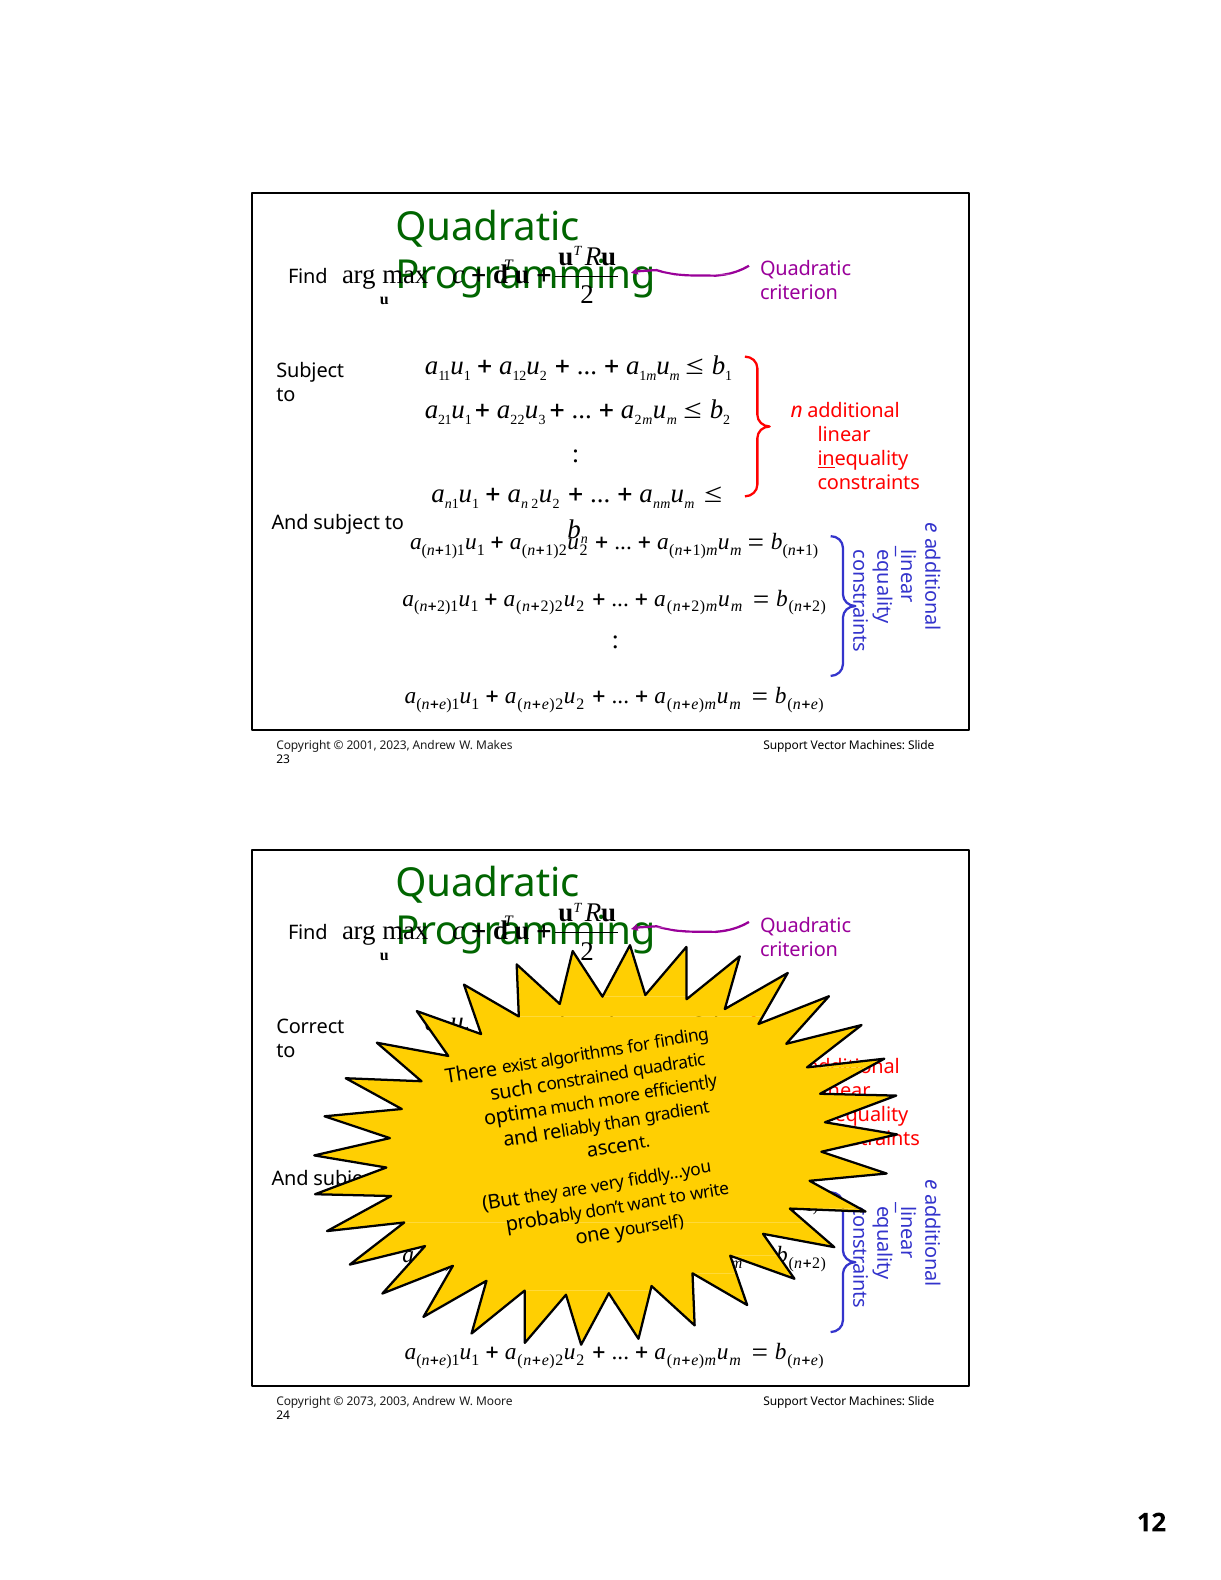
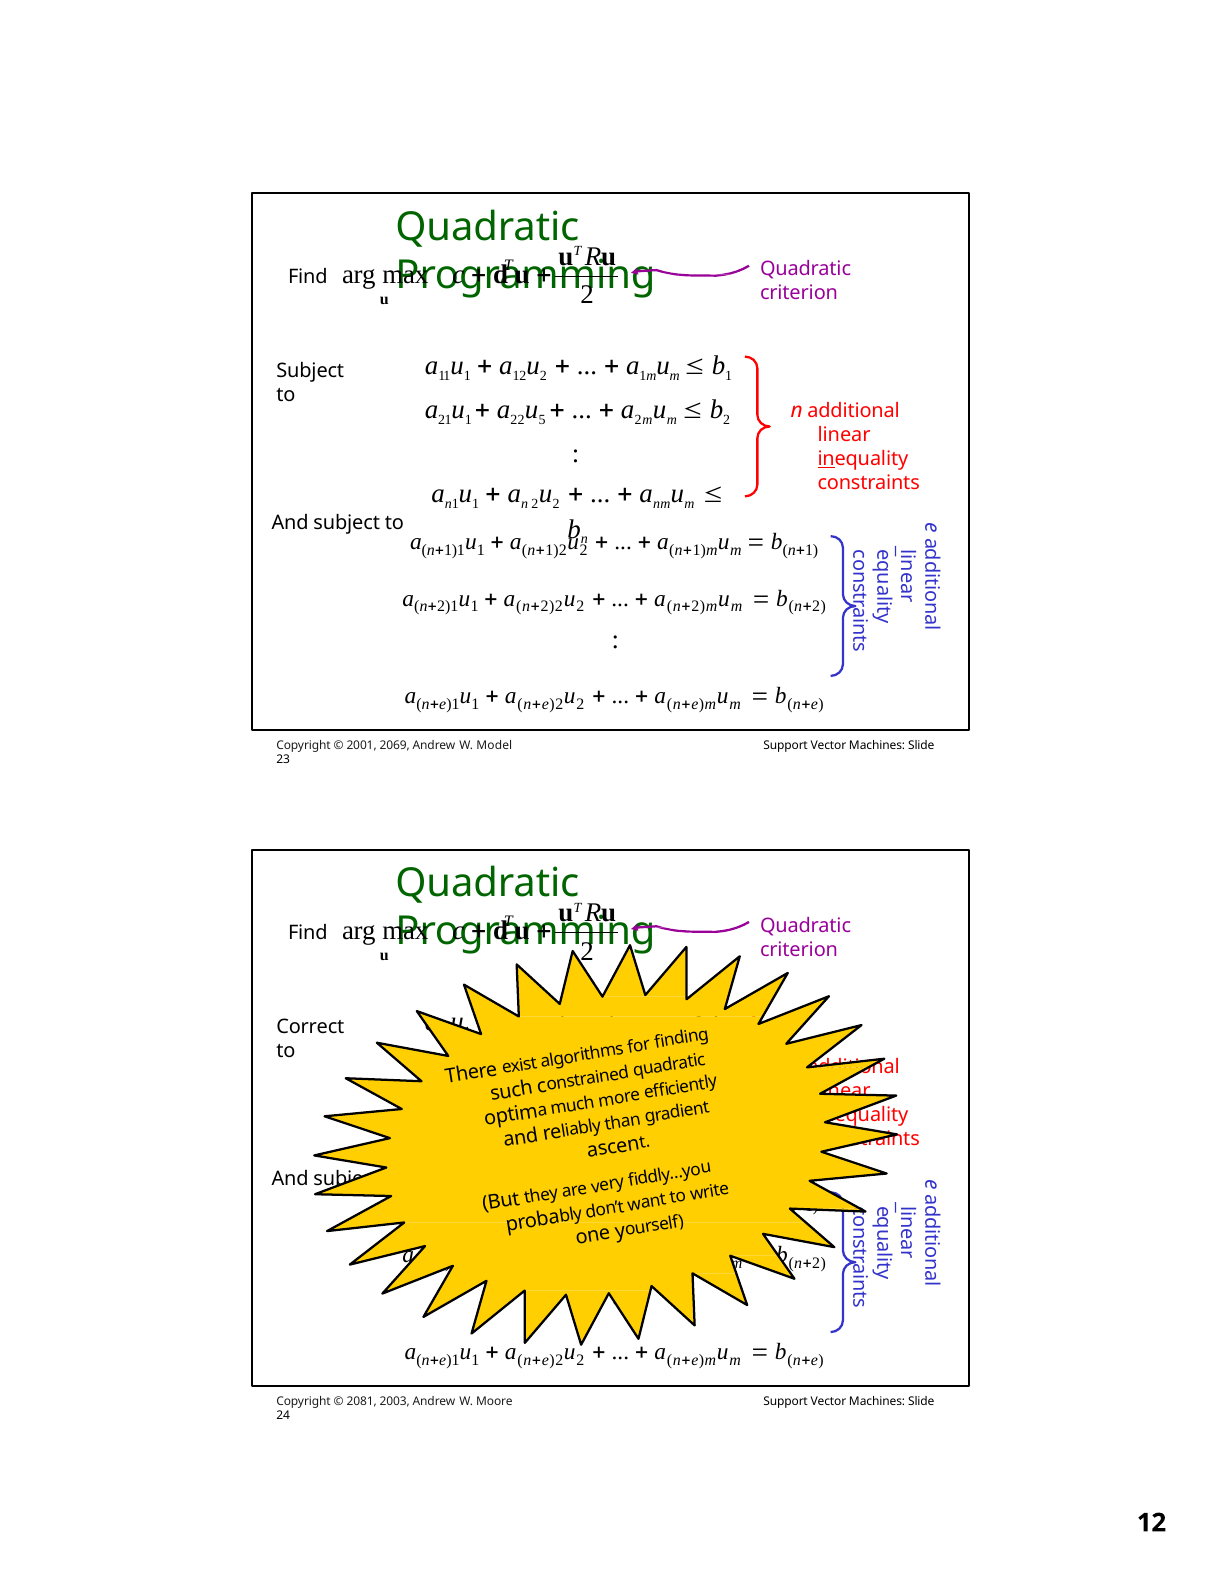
3: 3 -> 5
2023: 2023 -> 2069
Makes: Makes -> Model
2073: 2073 -> 2081
